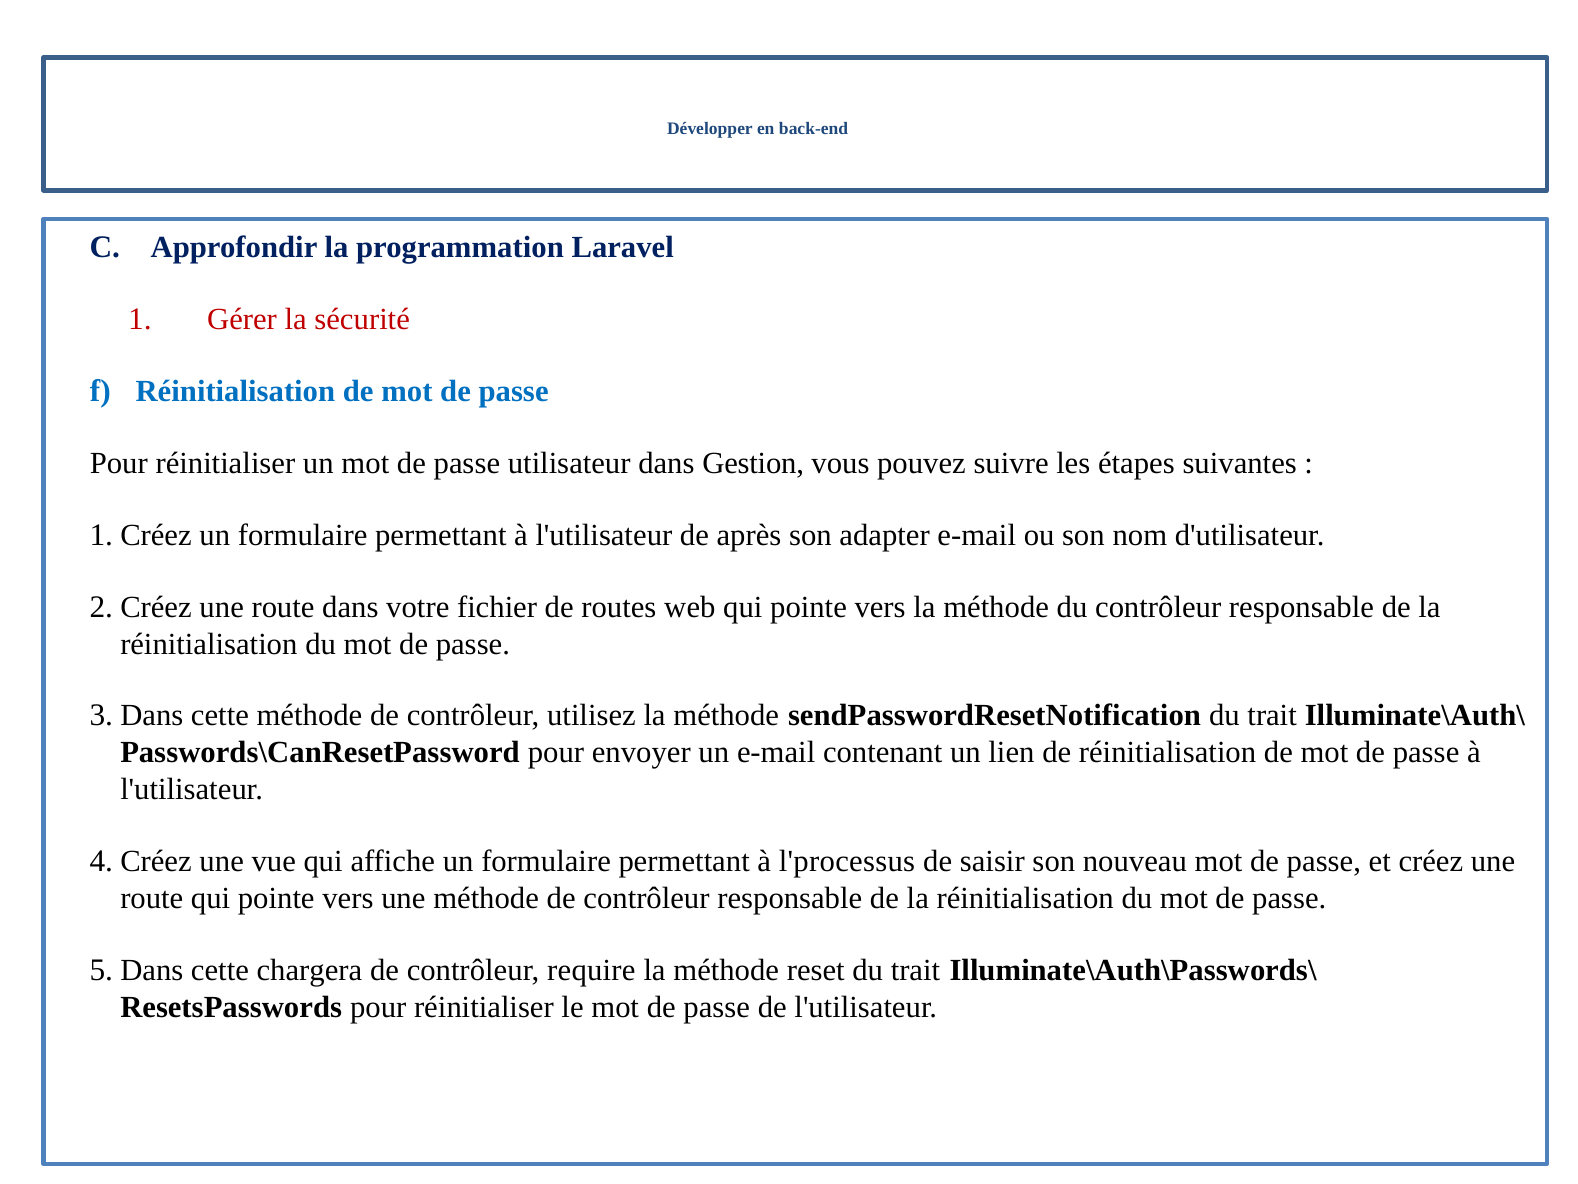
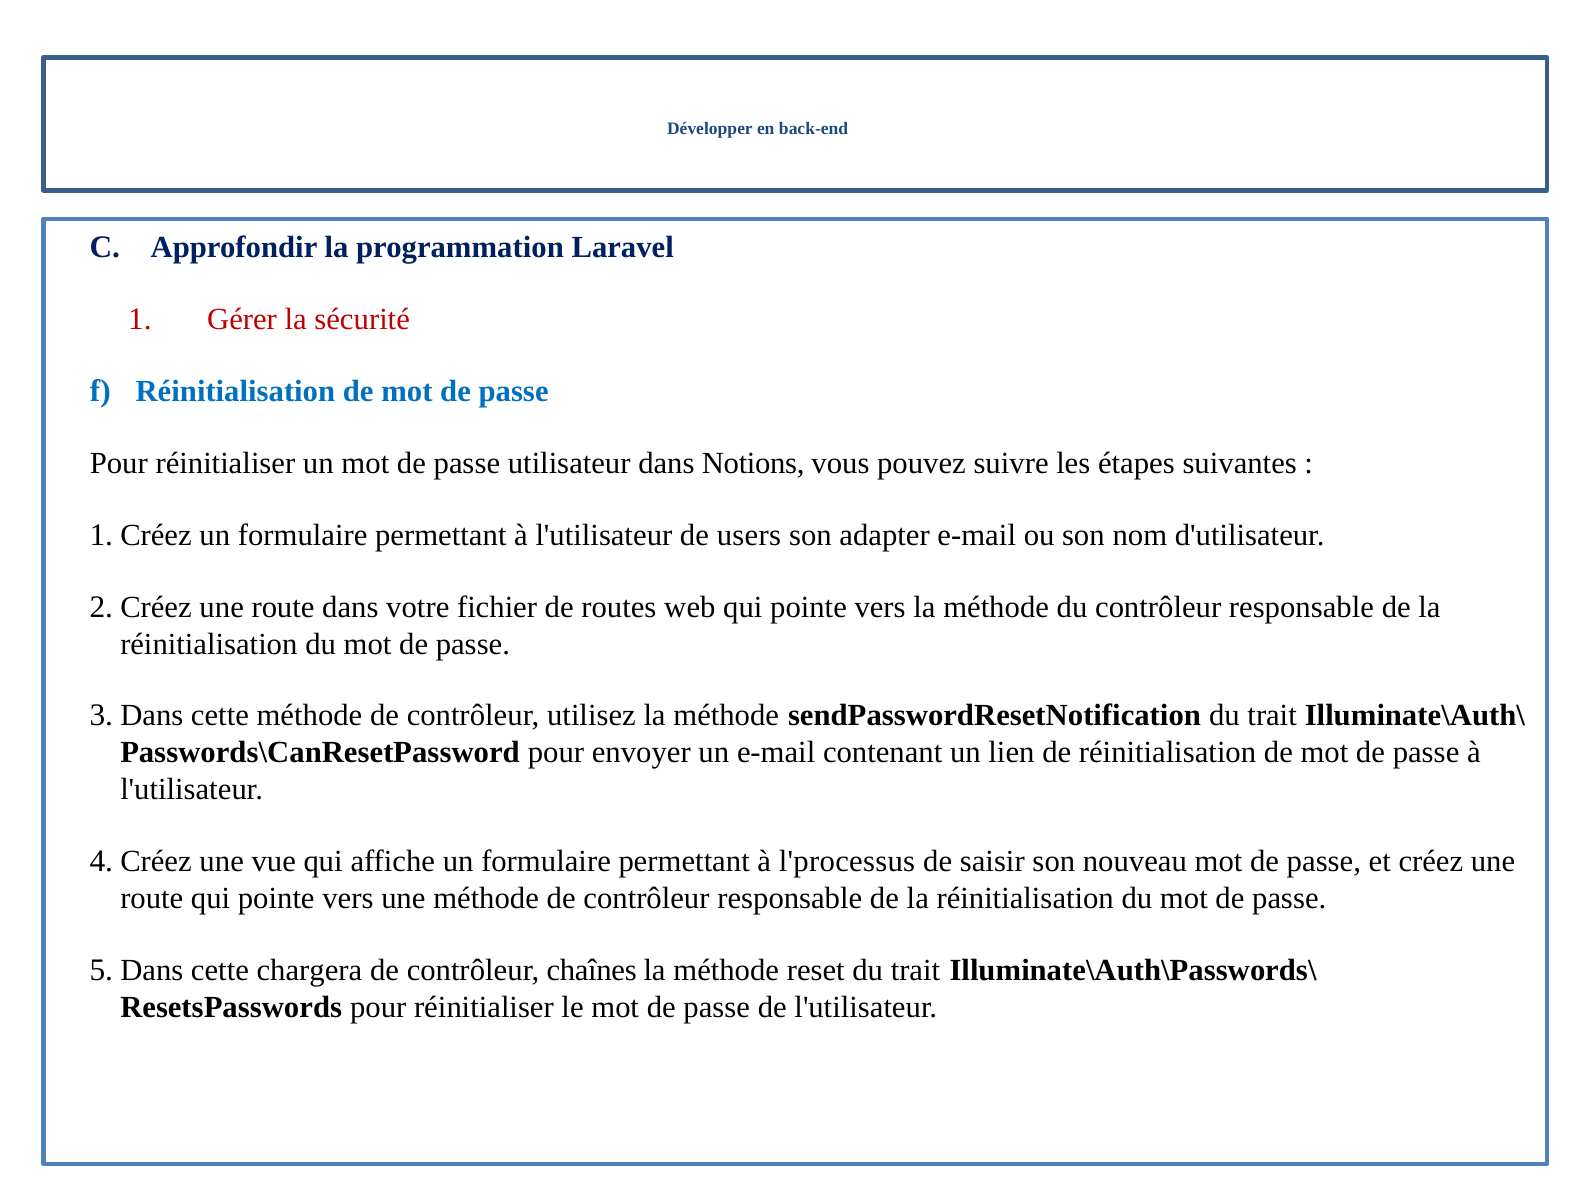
Gestion: Gestion -> Notions
après: après -> users
require: require -> chaînes
